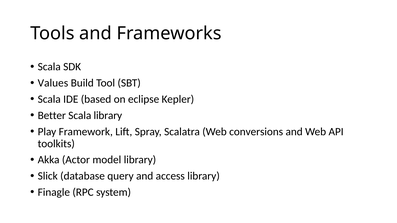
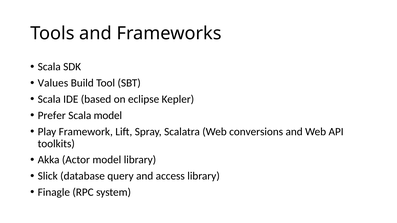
Better: Better -> Prefer
Scala library: library -> model
